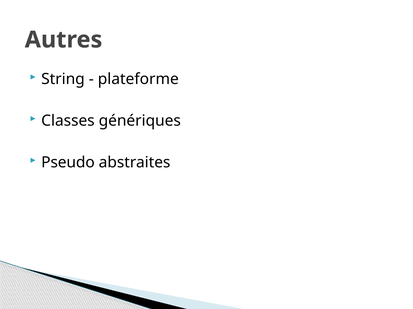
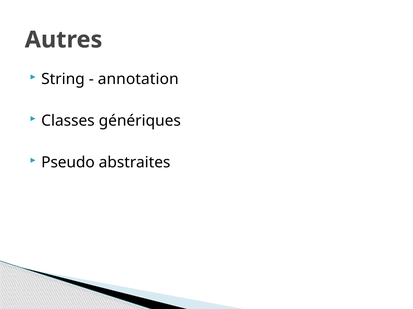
plateforme: plateforme -> annotation
